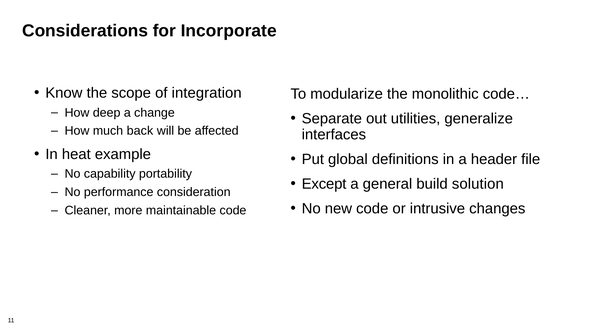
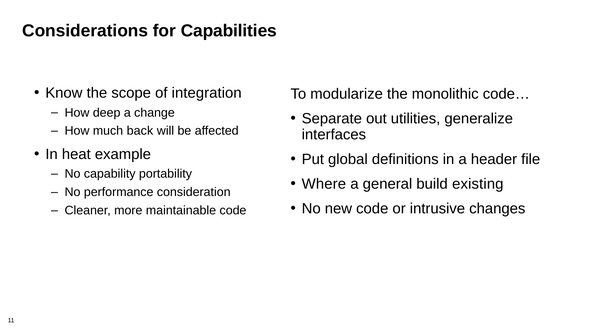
Incorporate: Incorporate -> Capabilities
Except: Except -> Where
solution: solution -> existing
